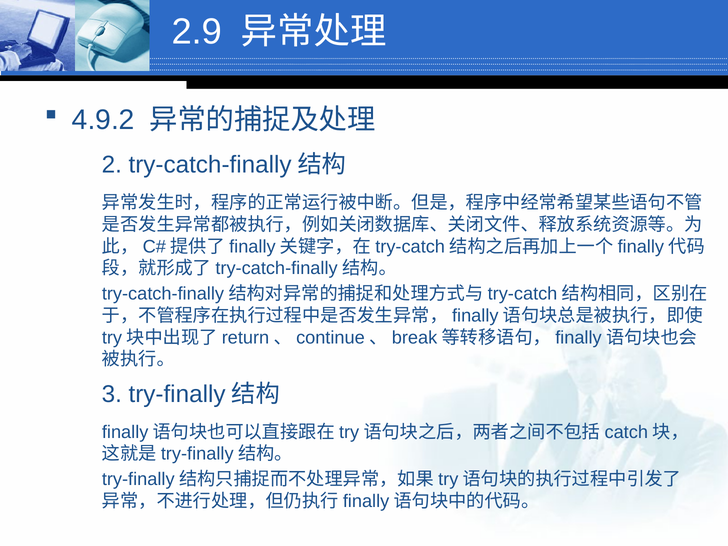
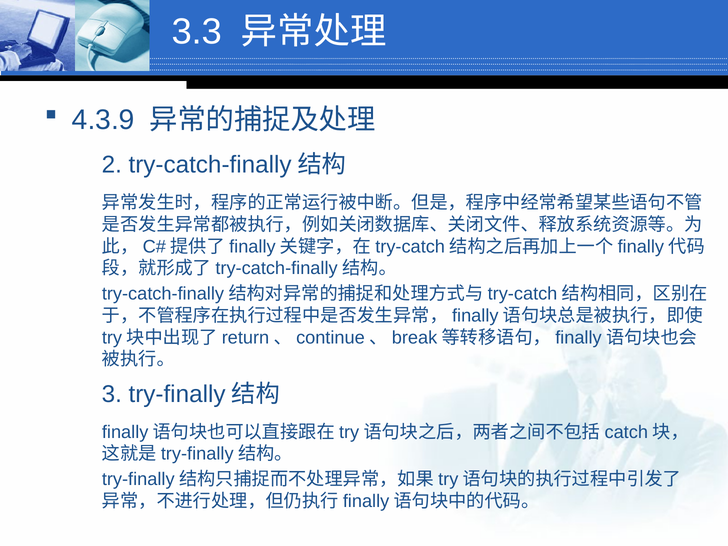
2.9: 2.9 -> 3.3
4.9.2: 4.9.2 -> 4.3.9
